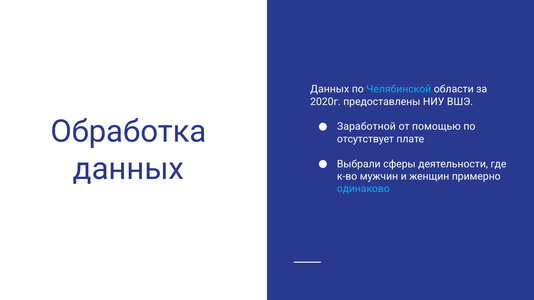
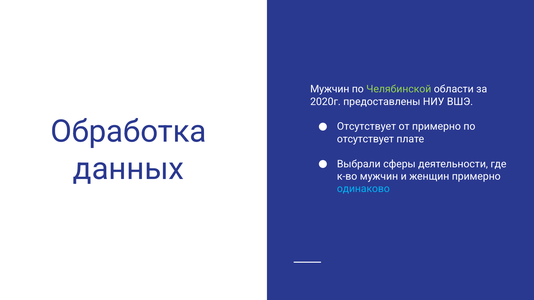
Данных at (330, 89): Данных -> Мужчин
Челябинской colour: light blue -> light green
Заработной at (366, 127): Заработной -> Отсутствует
от помощью: помощью -> примерно
